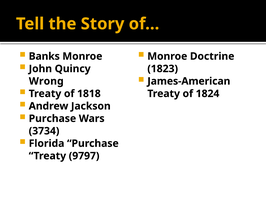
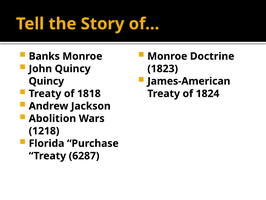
Wrong at (46, 81): Wrong -> Quincy
Purchase at (52, 118): Purchase -> Abolition
3734: 3734 -> 1218
9797: 9797 -> 6287
